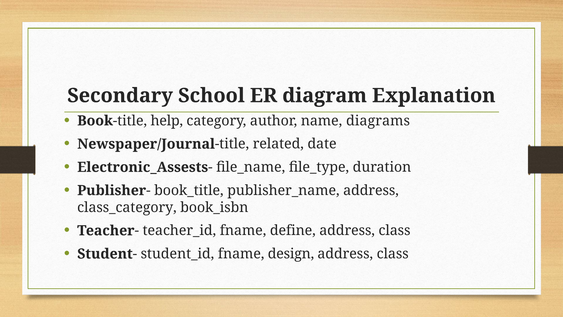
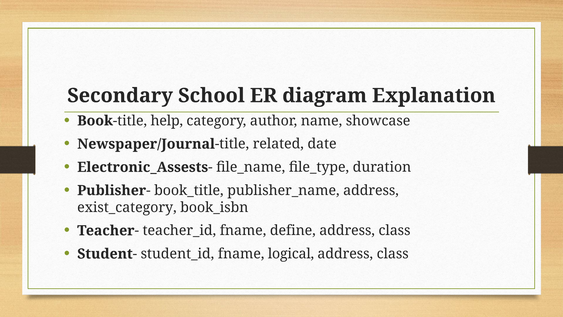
diagrams: diagrams -> showcase
class_category: class_category -> exist_category
design: design -> logical
